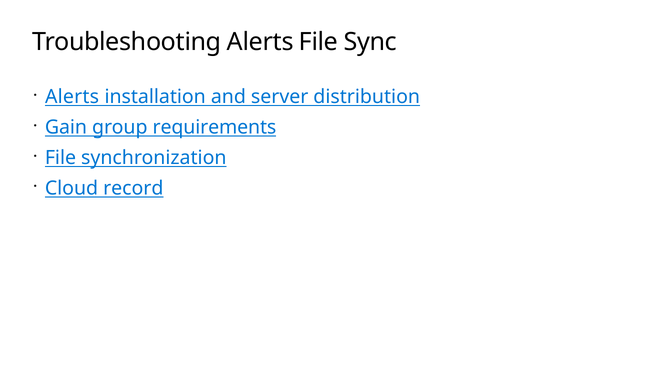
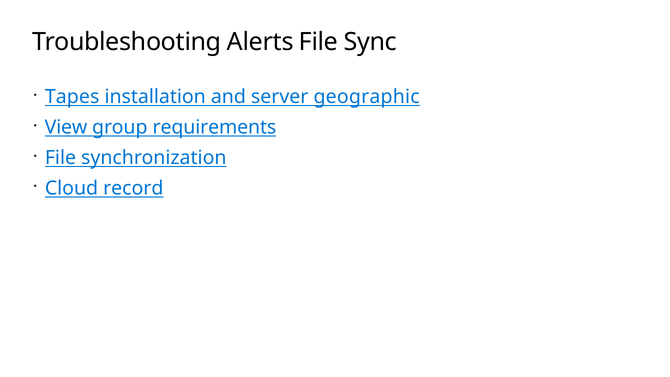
Alerts at (72, 97): Alerts -> Tapes
distribution: distribution -> geographic
Gain: Gain -> View
